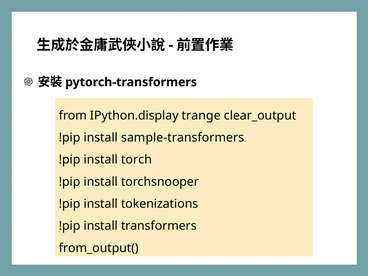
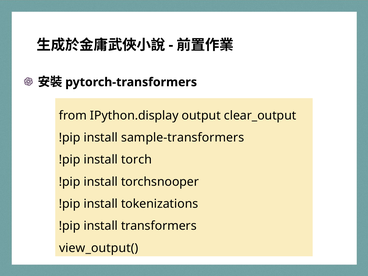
trange: trange -> output
from_output(: from_output( -> view_output(
